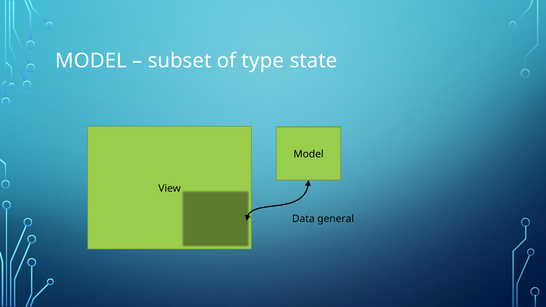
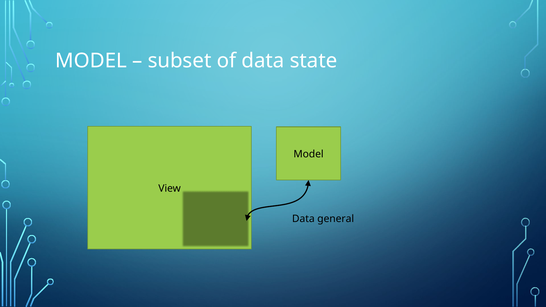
of type: type -> data
